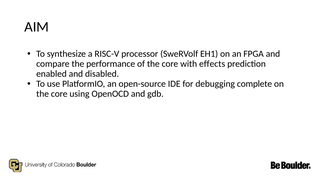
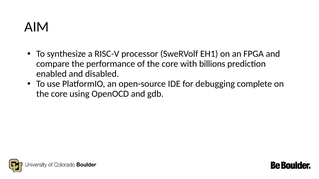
effects: effects -> billions
